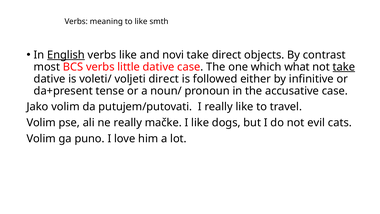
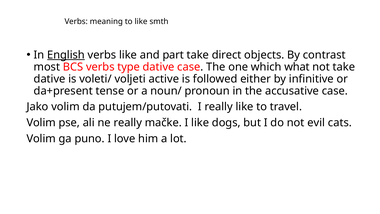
novi: novi -> part
little: little -> type
take at (344, 67) underline: present -> none
voljeti direct: direct -> active
